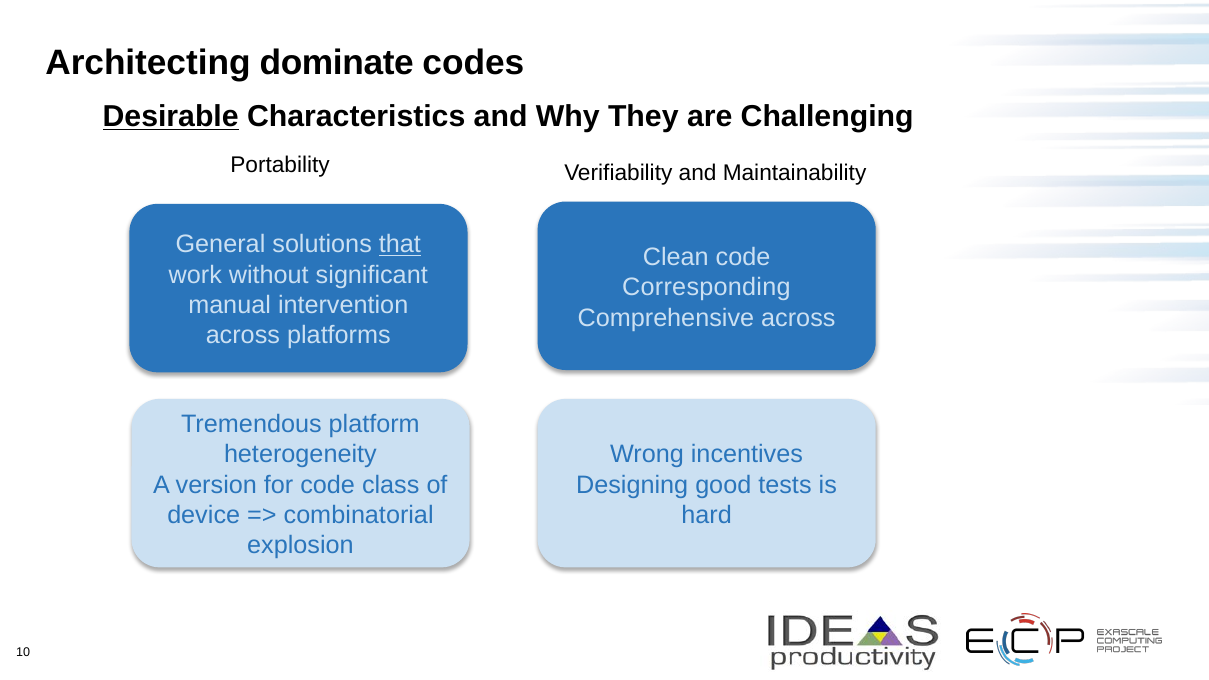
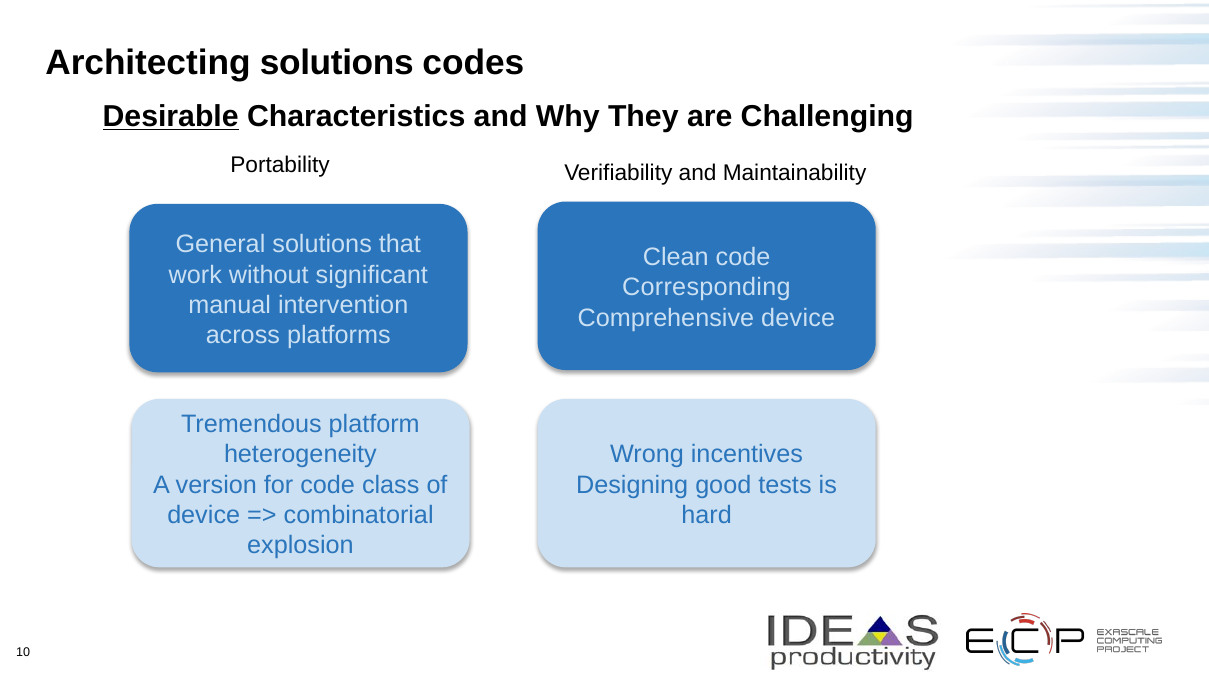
Architecting dominate: dominate -> solutions
that underline: present -> none
Comprehensive across: across -> device
